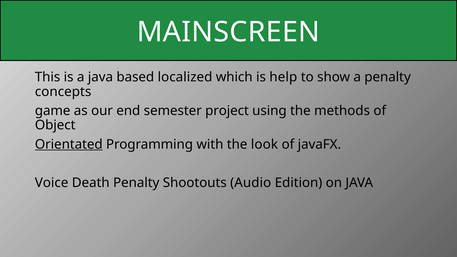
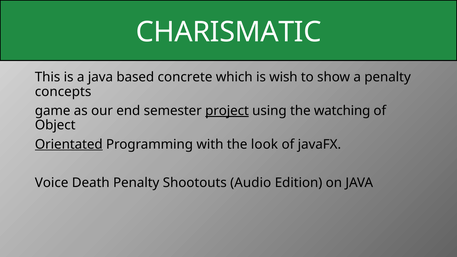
MAINSCREEN: MAINSCREEN -> CHARISMATIC
localized: localized -> concrete
help: help -> wish
project underline: none -> present
methods: methods -> watching
